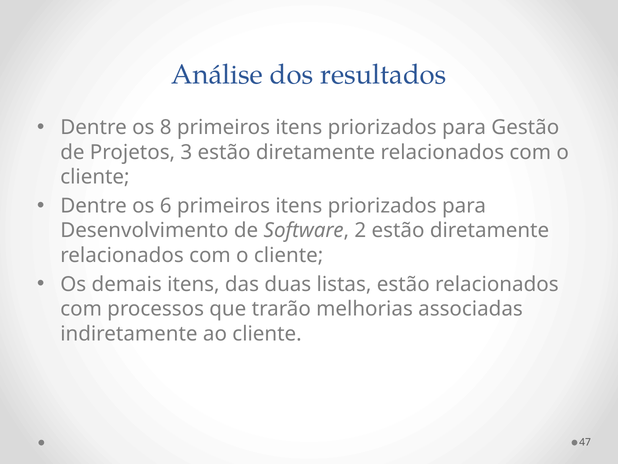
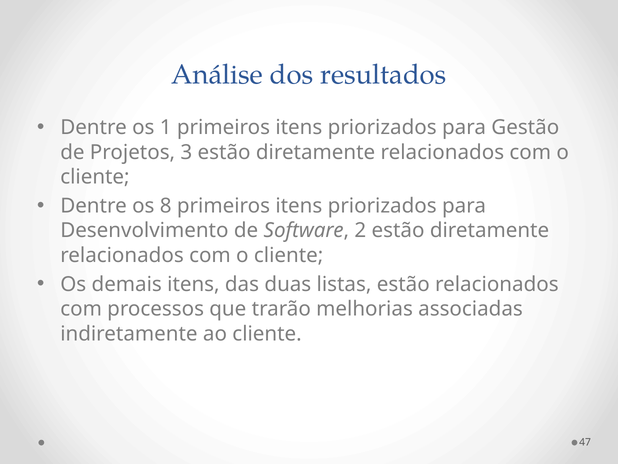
8: 8 -> 1
6: 6 -> 8
